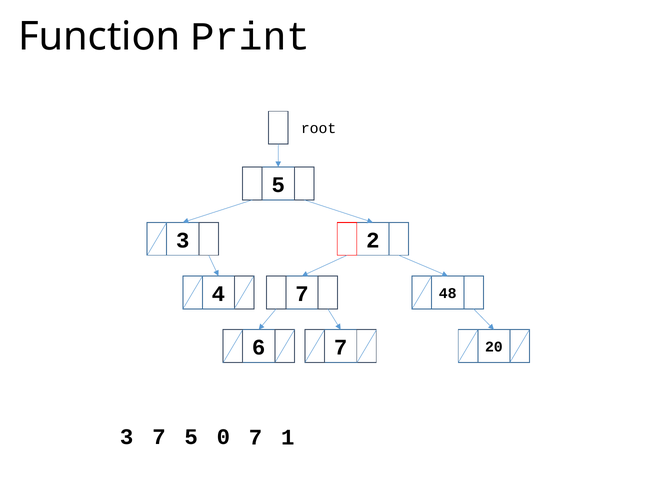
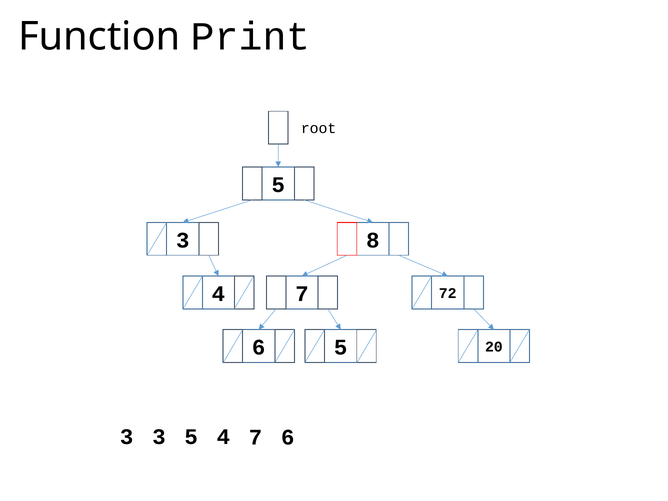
2: 2 -> 8
48: 48 -> 72
6 7: 7 -> 5
3 7: 7 -> 3
5 0: 0 -> 4
7 1: 1 -> 6
